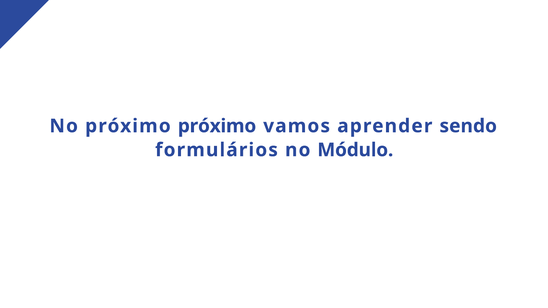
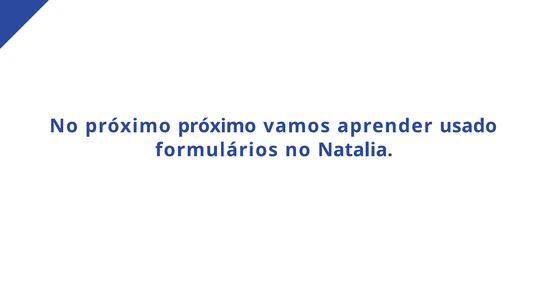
sendo: sendo -> usado
Módulo: Módulo -> Natalia
